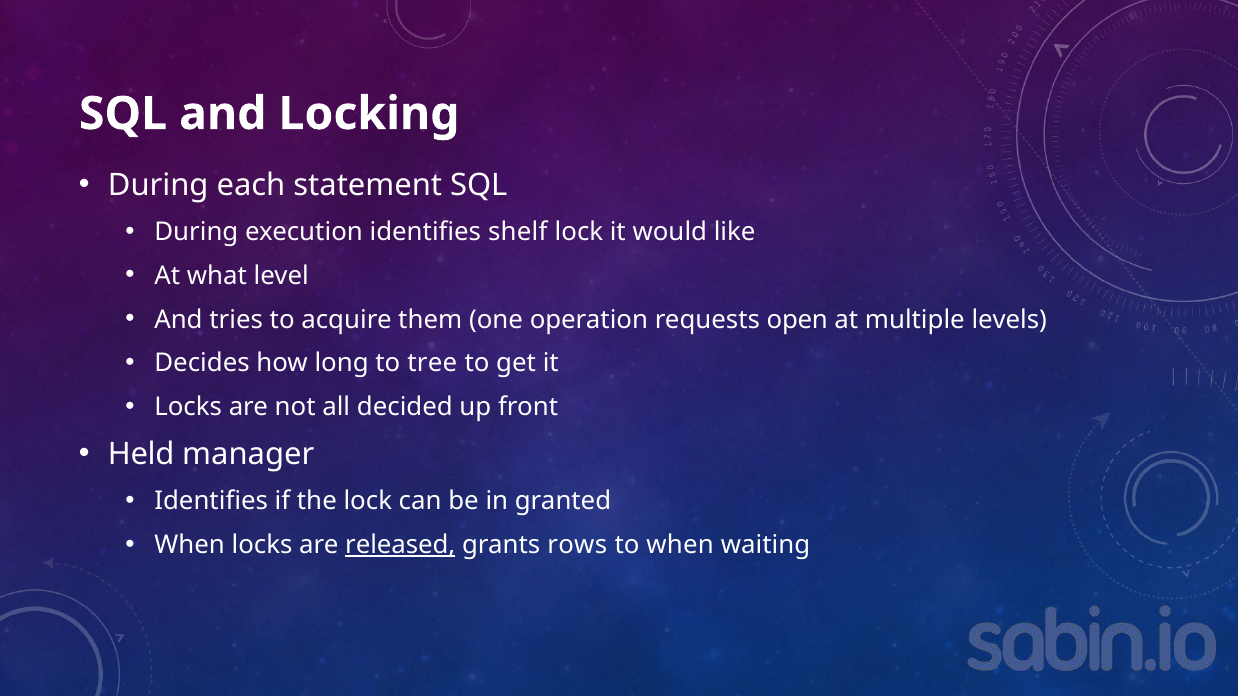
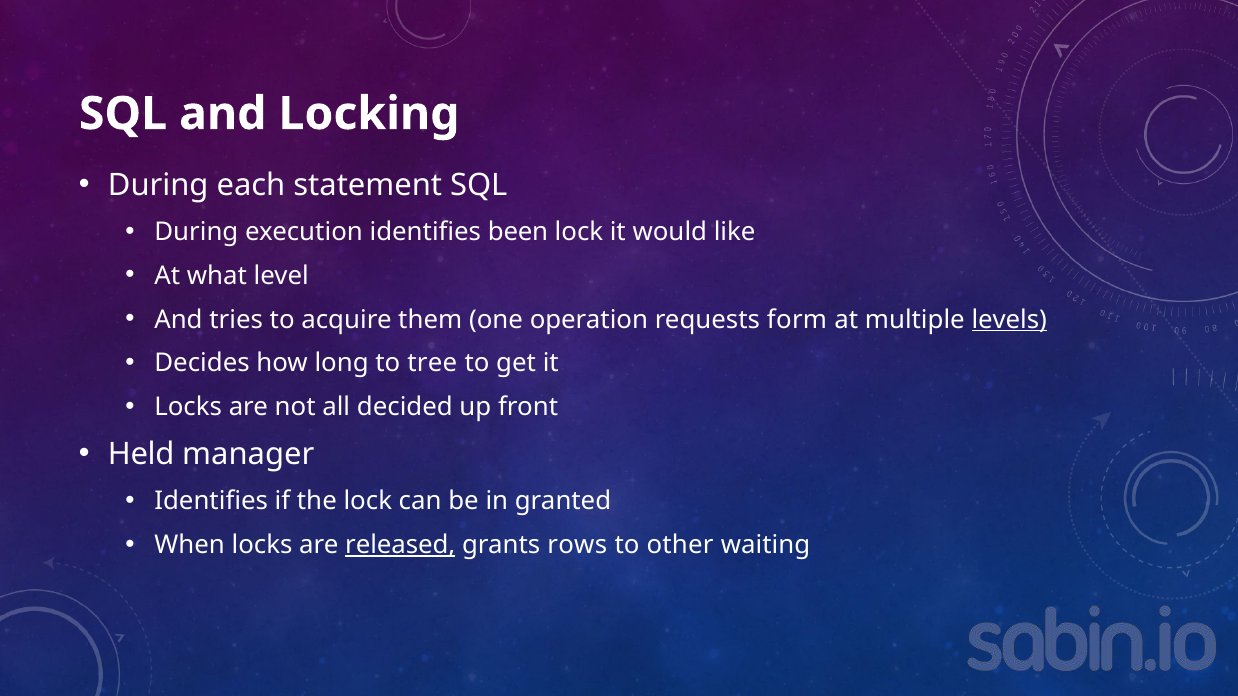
shelf: shelf -> been
open: open -> form
levels underline: none -> present
to when: when -> other
